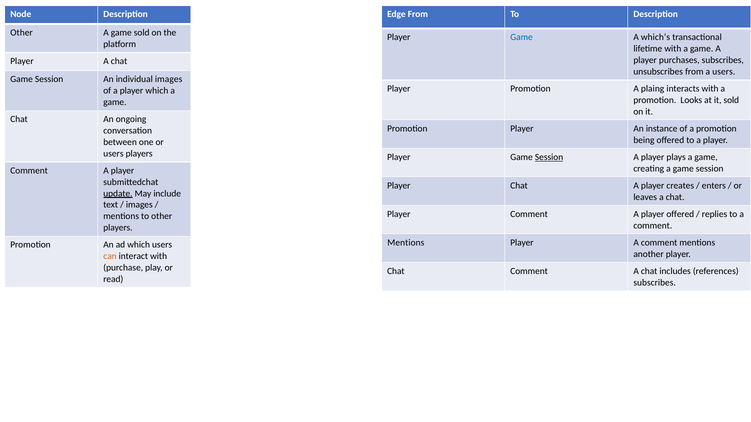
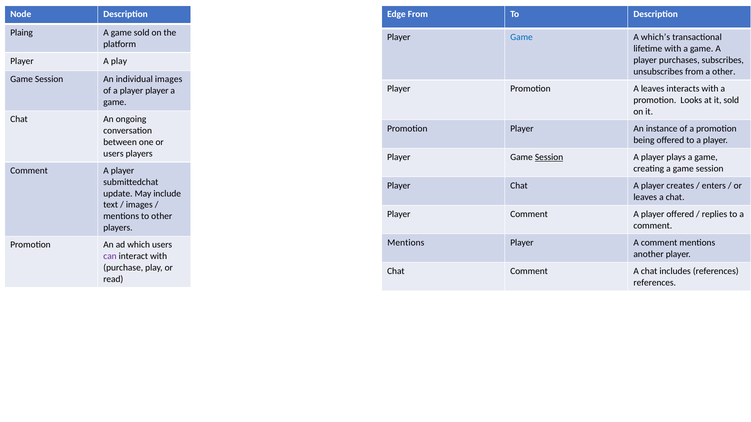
Other at (22, 33): Other -> Plaing
Player A chat: chat -> play
a users: users -> other
A plaing: plaing -> leaves
of a player which: which -> player
update underline: present -> none
can colour: orange -> purple
subscribes at (655, 283): subscribes -> references
